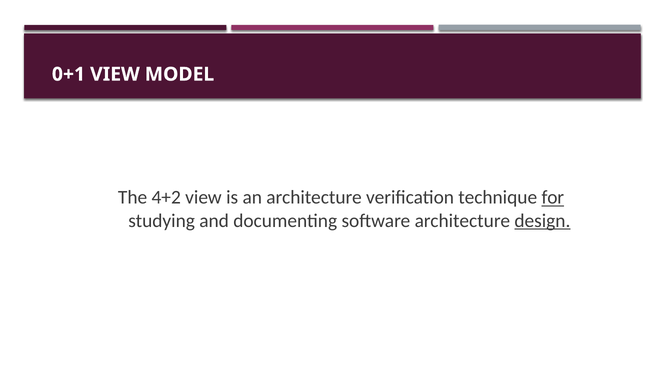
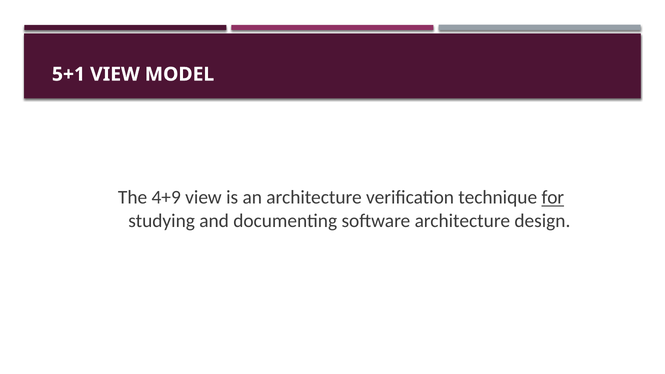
0+1: 0+1 -> 5+1
4+2: 4+2 -> 4+9
design underline: present -> none
